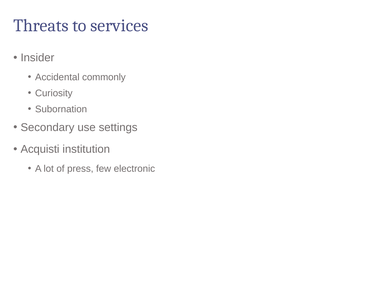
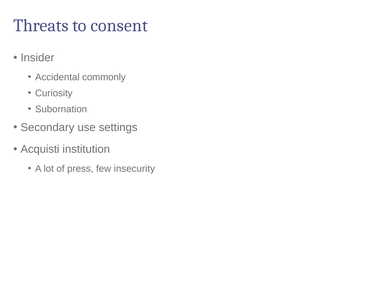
services: services -> consent
electronic: electronic -> insecurity
